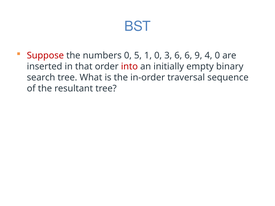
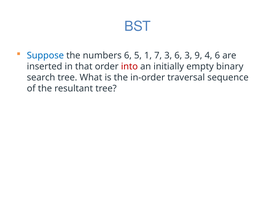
Suppose colour: red -> blue
numbers 0: 0 -> 6
1 0: 0 -> 7
6 6: 6 -> 3
4 0: 0 -> 6
